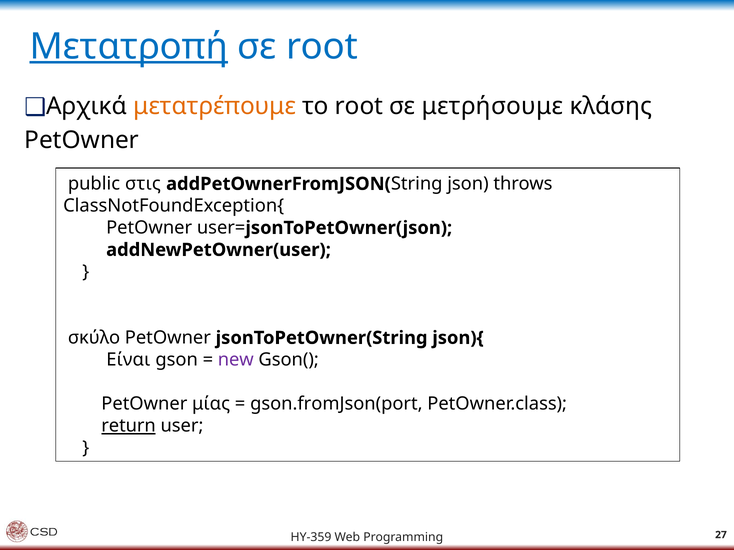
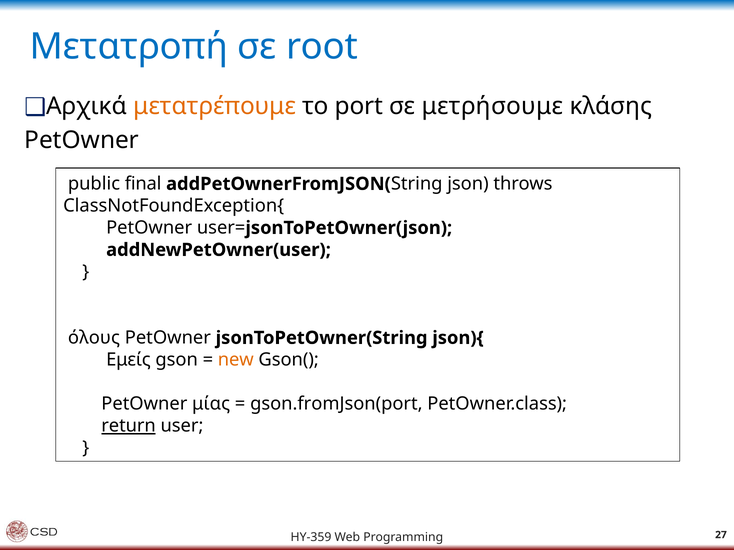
Μετατροπή underline: present -> none
το root: root -> port
στις: στις -> final
σκύλο: σκύλο -> όλους
Είναι: Είναι -> Εμείς
new colour: purple -> orange
